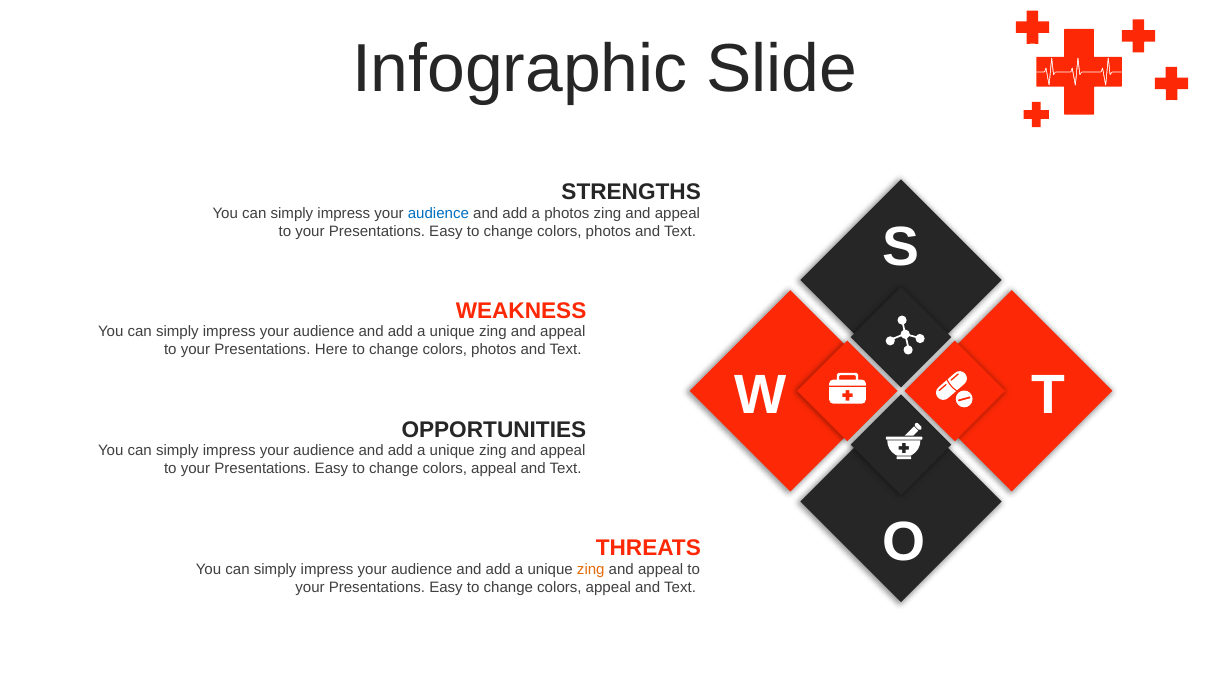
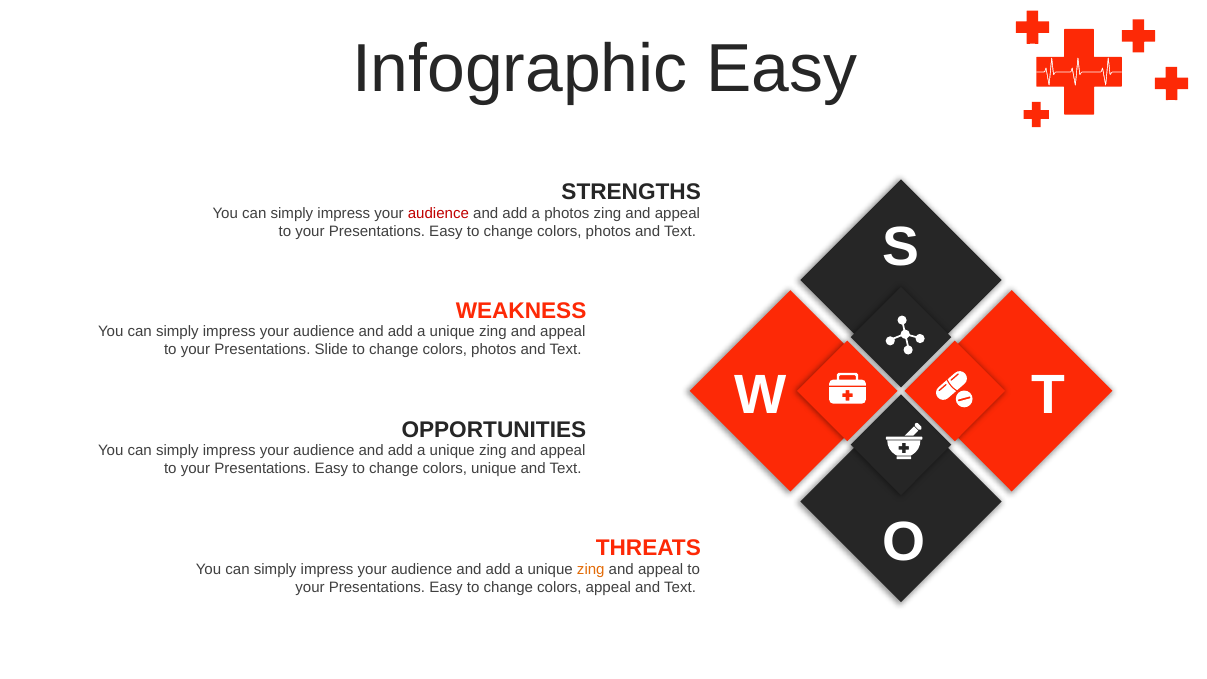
Infographic Slide: Slide -> Easy
audience at (438, 213) colour: blue -> red
Here: Here -> Slide
appeal at (494, 469): appeal -> unique
